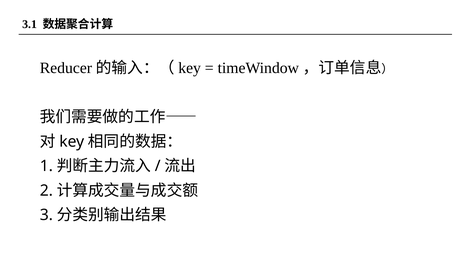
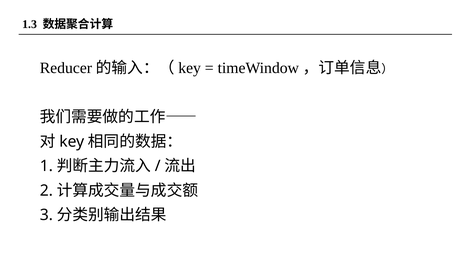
3.1: 3.1 -> 1.3
